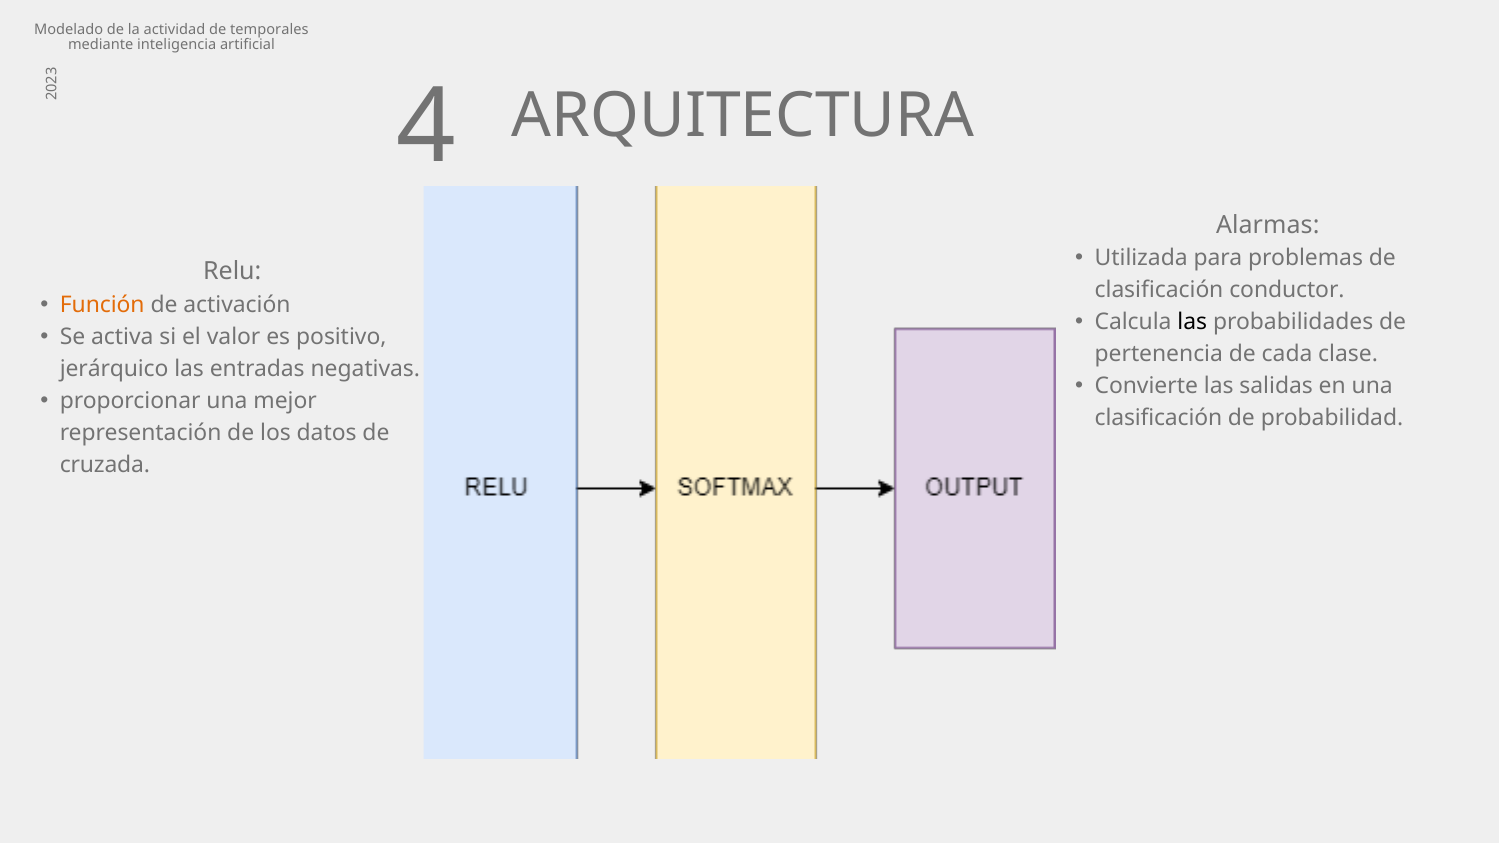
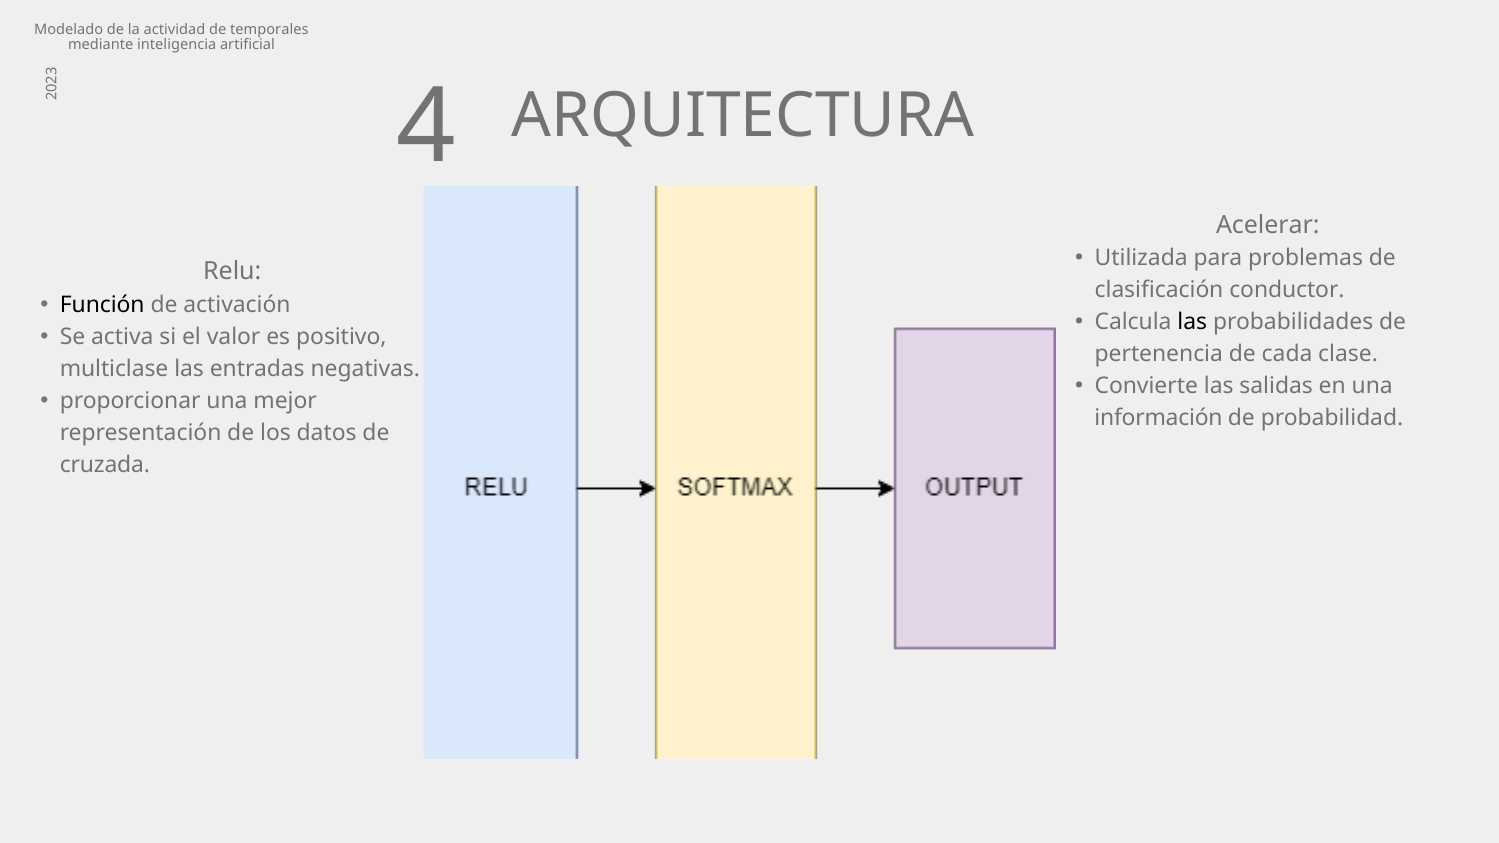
Alarmas: Alarmas -> Acelerar
Función colour: orange -> black
jerárquico: jerárquico -> multiclase
clasificación at (1158, 418): clasificación -> información
